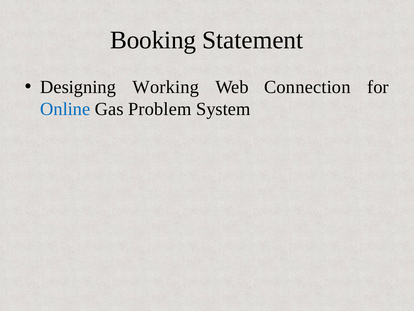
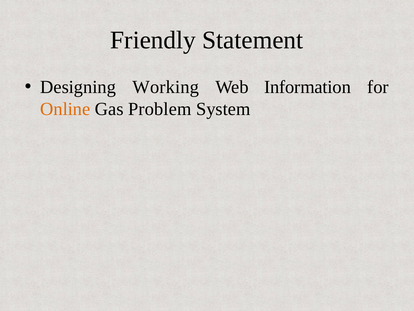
Booking: Booking -> Friendly
Connection: Connection -> Information
Online colour: blue -> orange
